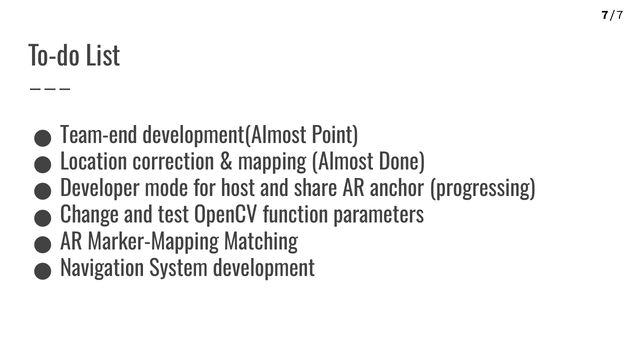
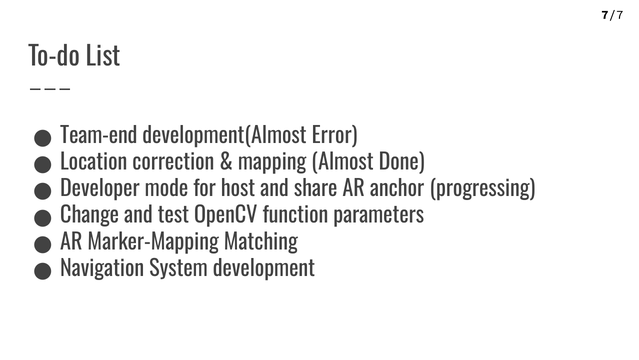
Point: Point -> Error
